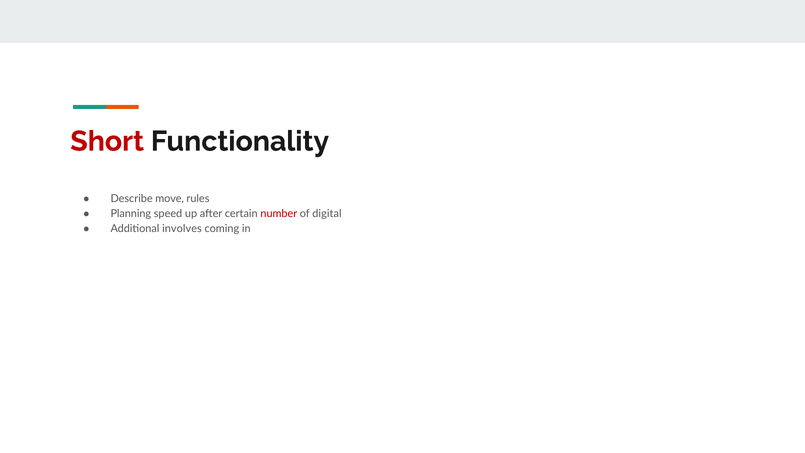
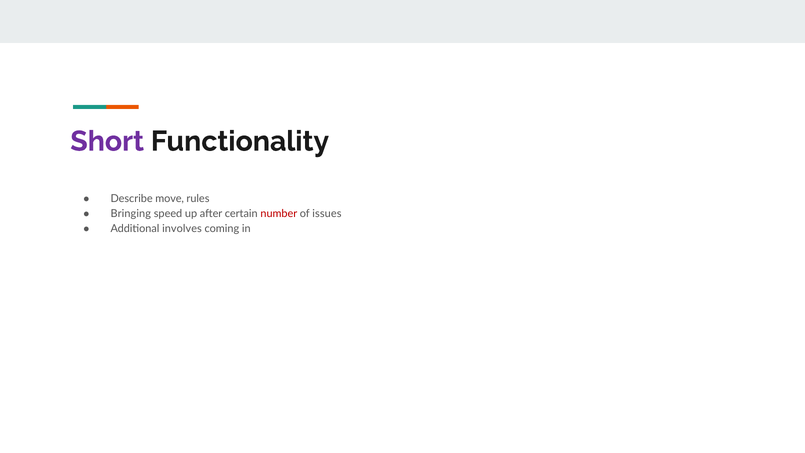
Short colour: red -> purple
Planning: Planning -> Bringing
digital: digital -> issues
